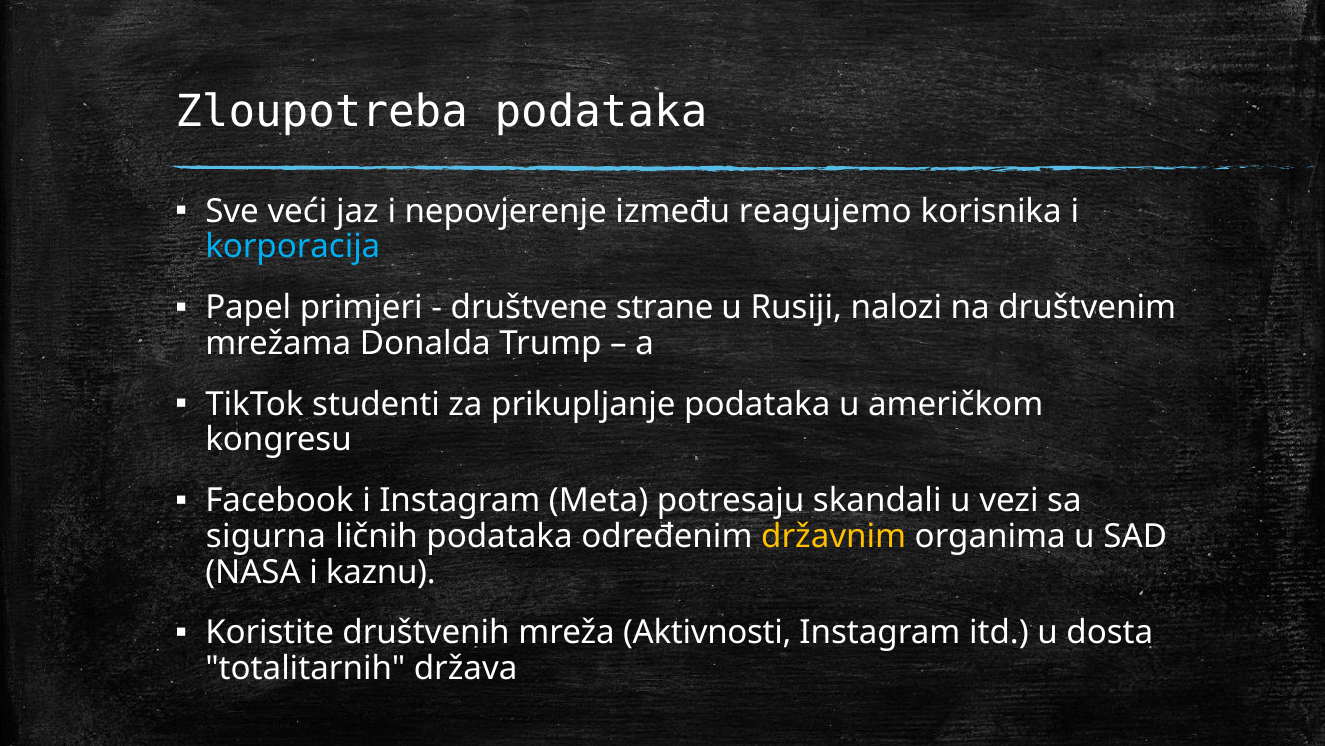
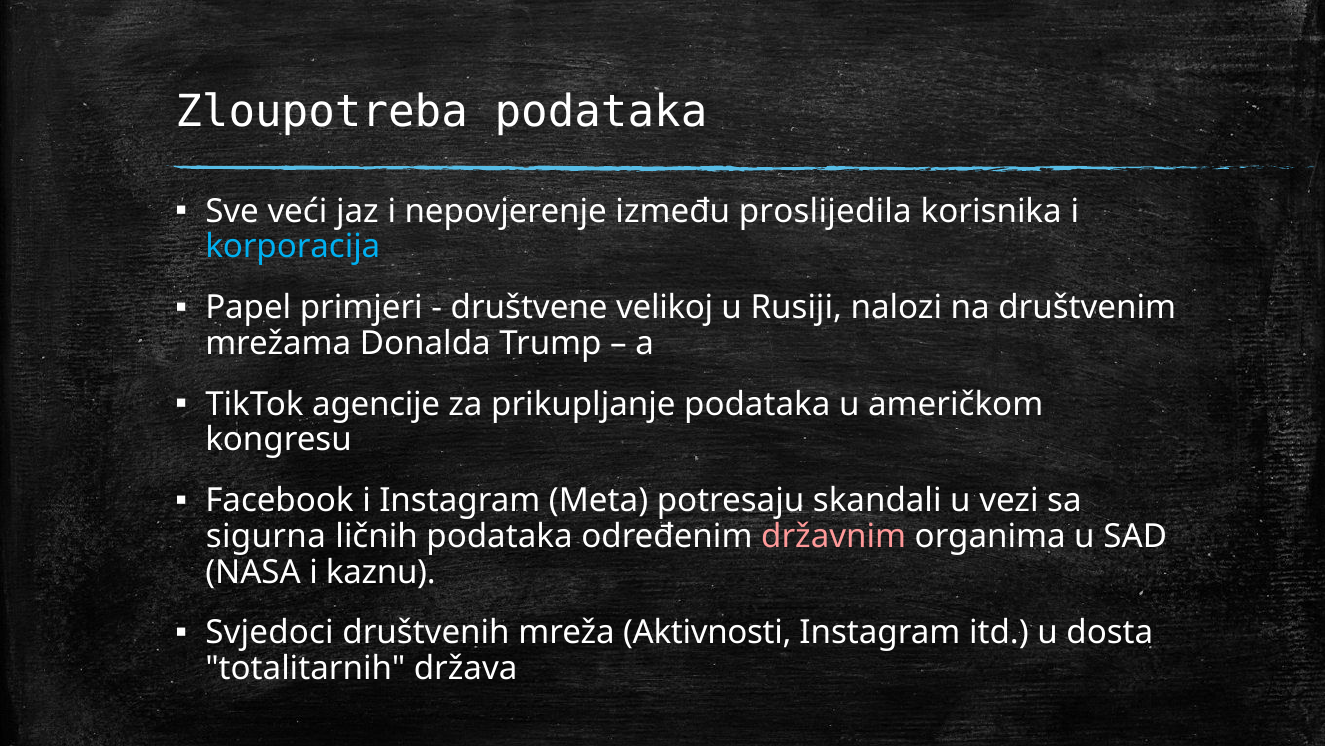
reagujemo: reagujemo -> proslijedila
strane: strane -> velikoj
studenti: studenti -> agencije
državnim colour: yellow -> pink
Koristite: Koristite -> Svjedoci
